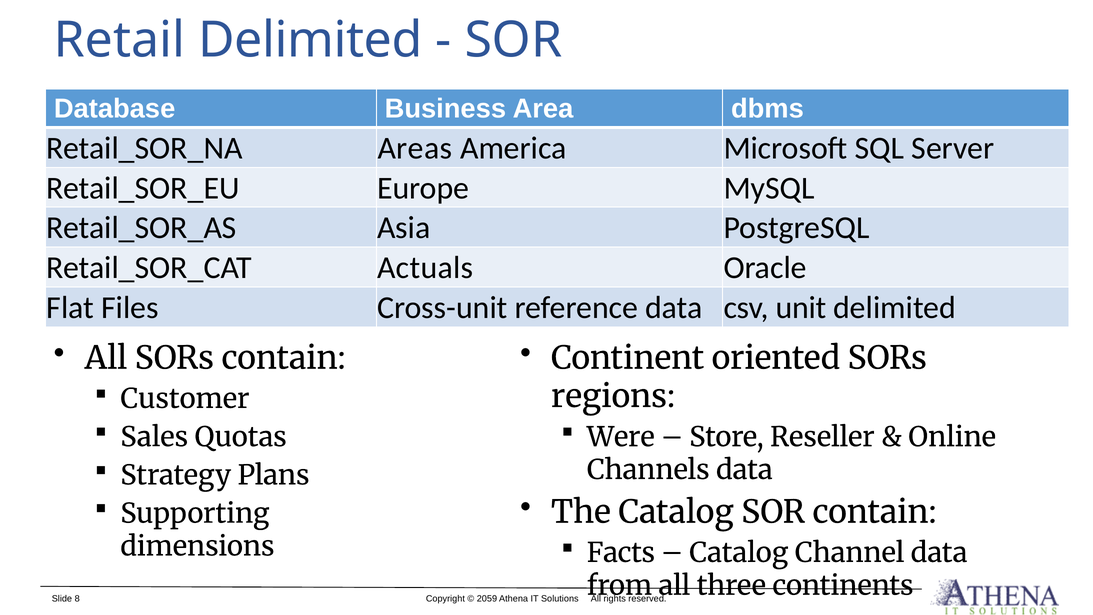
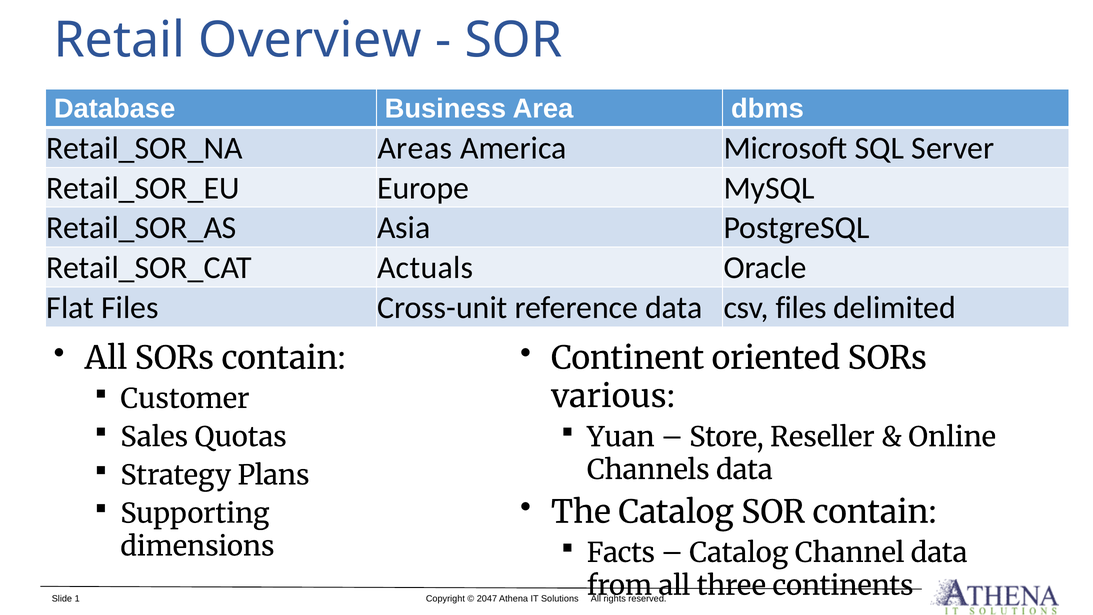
Retail Delimited: Delimited -> Overview
csv unit: unit -> files
regions: regions -> various
Were: Were -> Yuan
8: 8 -> 1
2059: 2059 -> 2047
